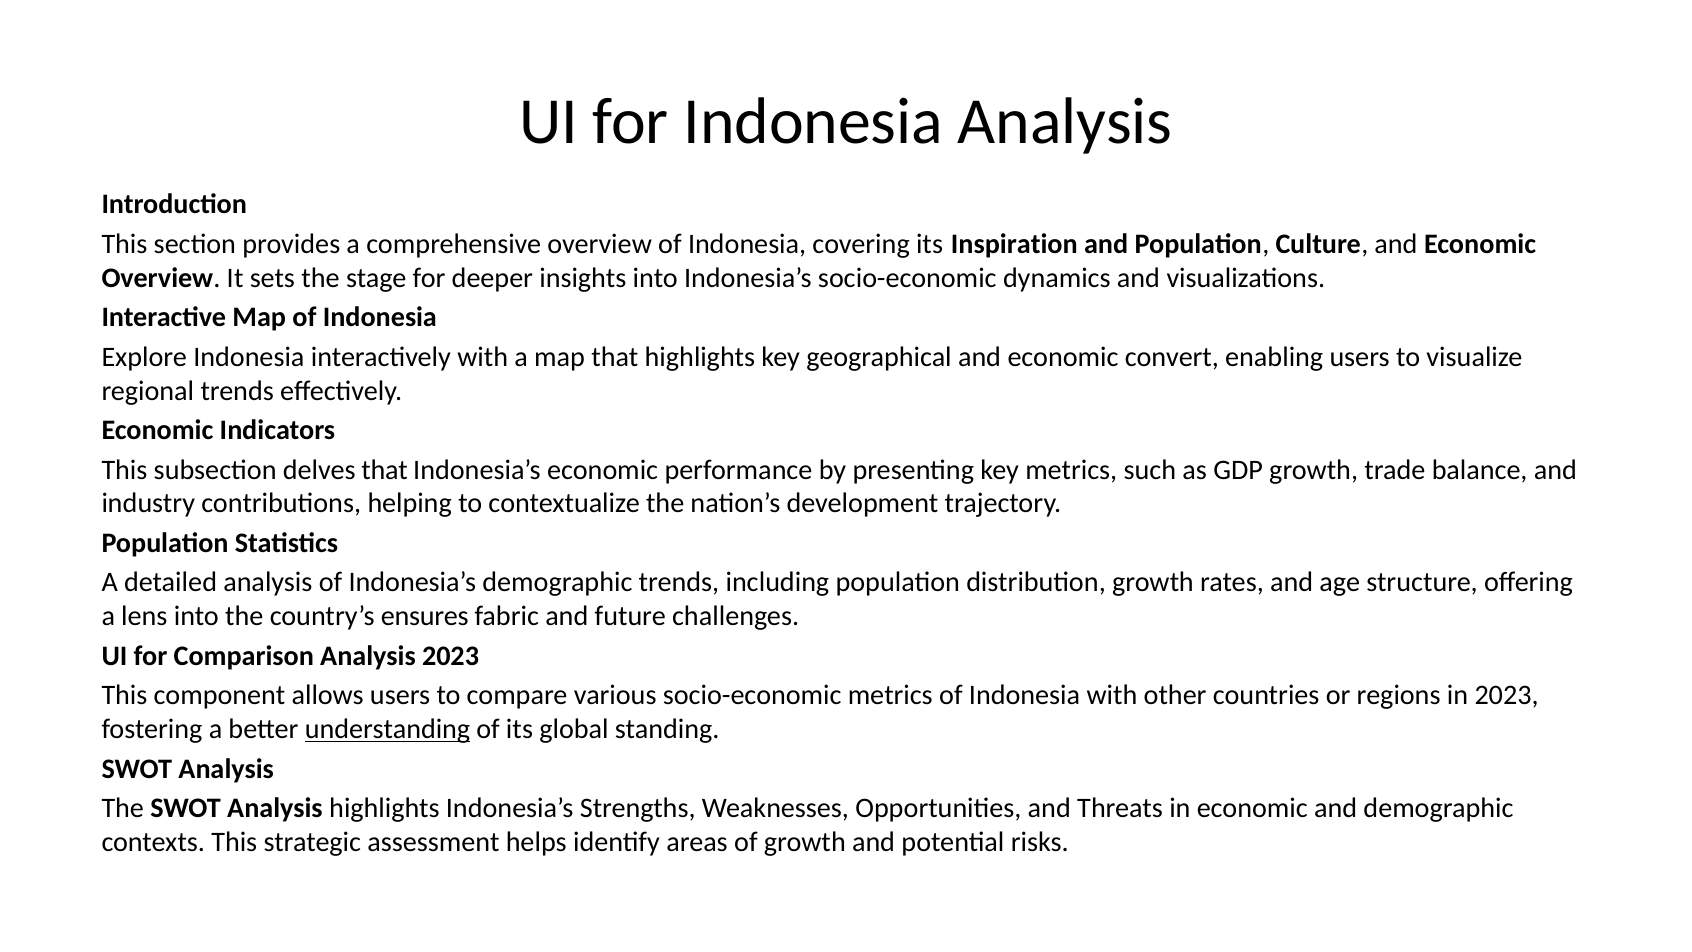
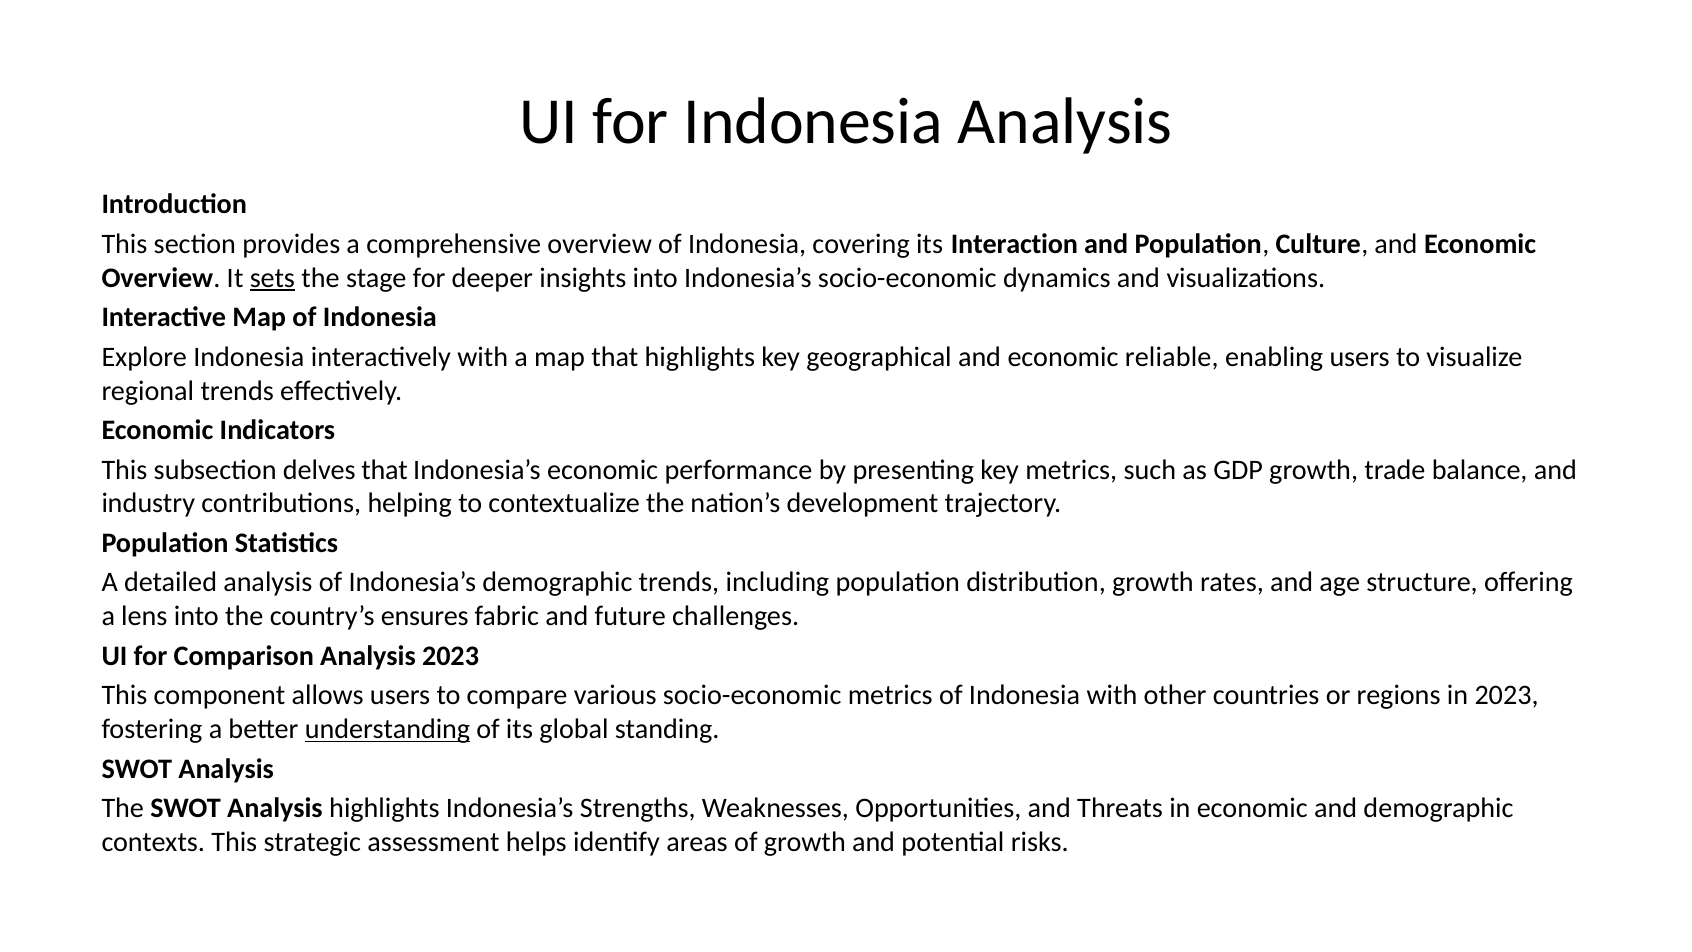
Inspiration: Inspiration -> Interaction
sets underline: none -> present
convert: convert -> reliable
